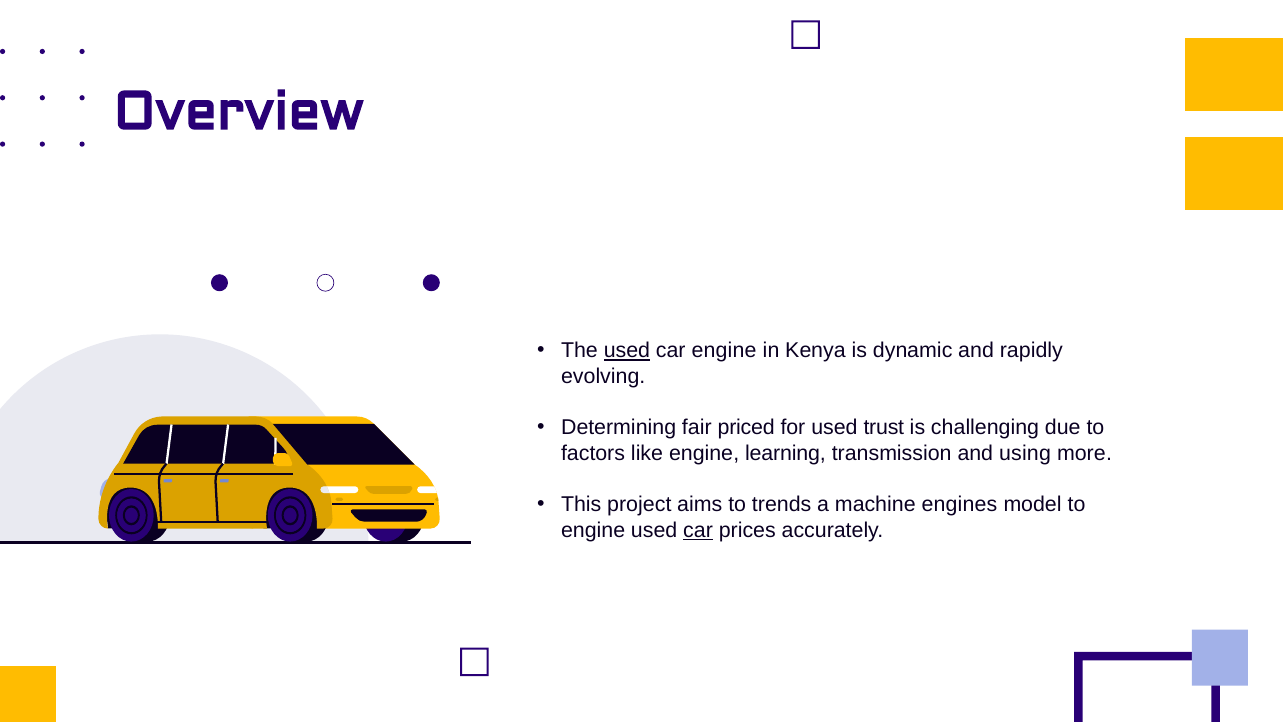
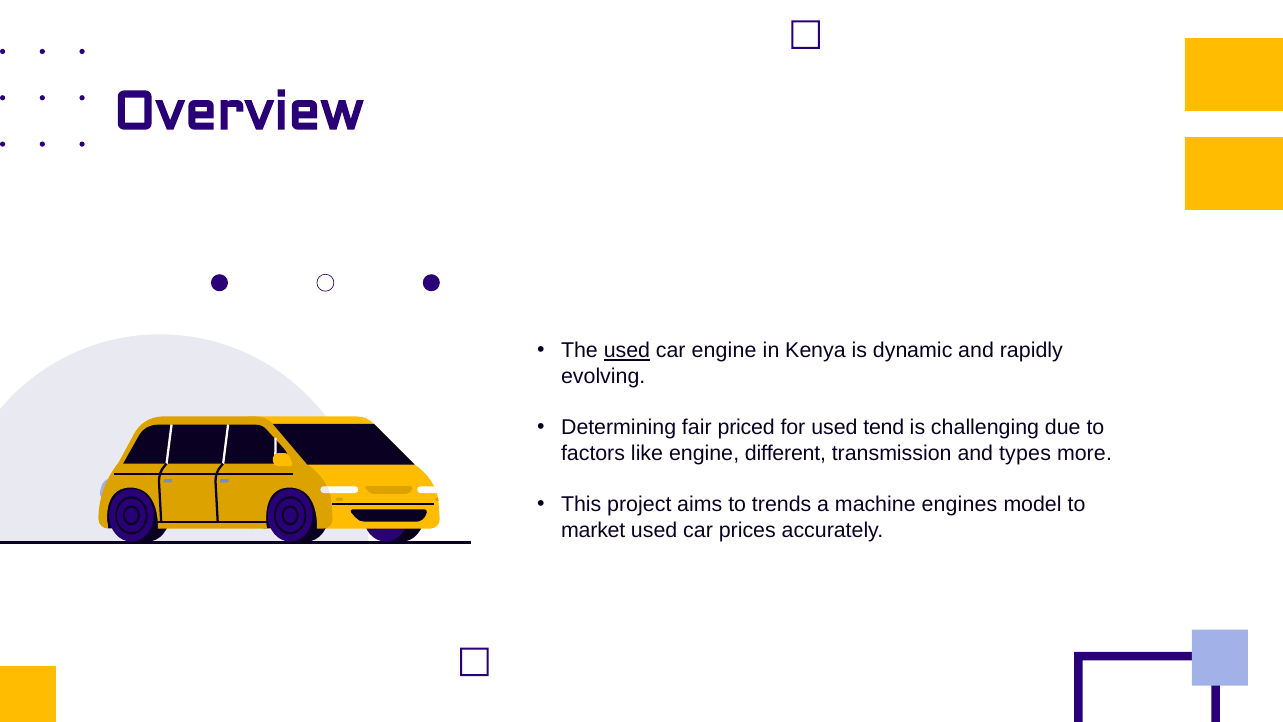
trust: trust -> tend
learning: learning -> different
using: using -> types
engine at (593, 530): engine -> market
car at (698, 530) underline: present -> none
